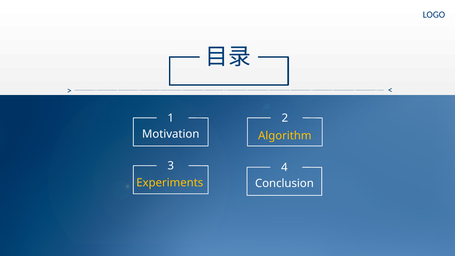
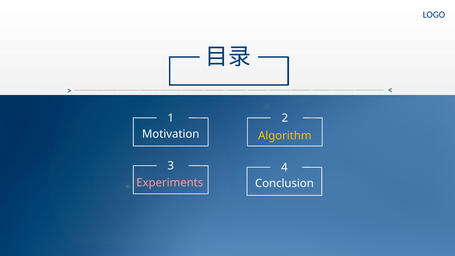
Experiments colour: yellow -> pink
